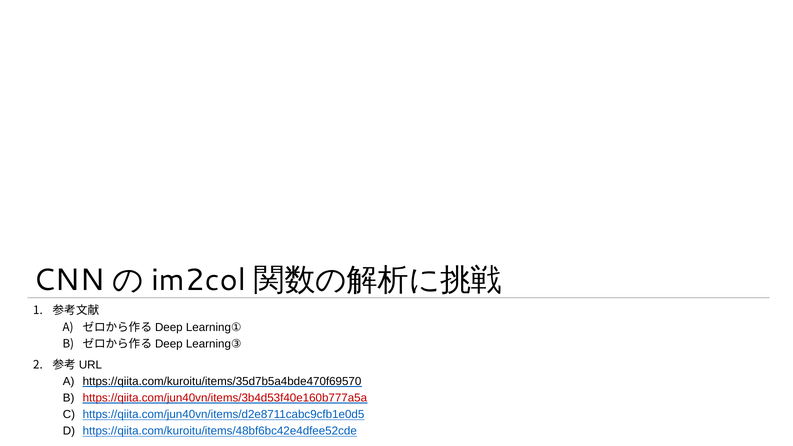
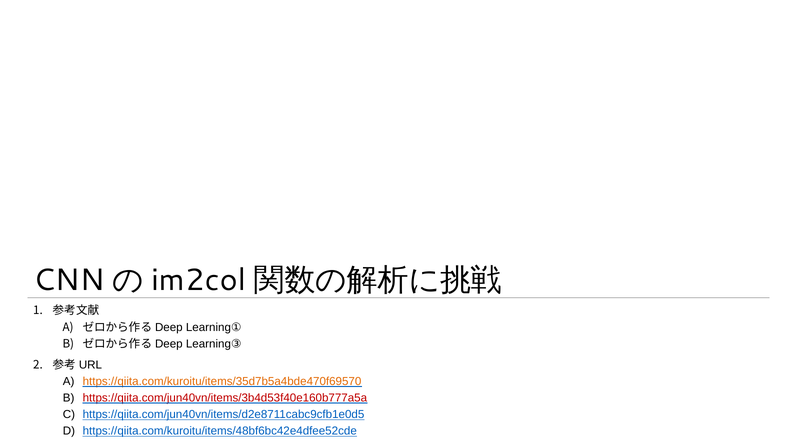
https://qiita.com/kuroitu/items/35d7b5a4bde470f69570 colour: black -> orange
